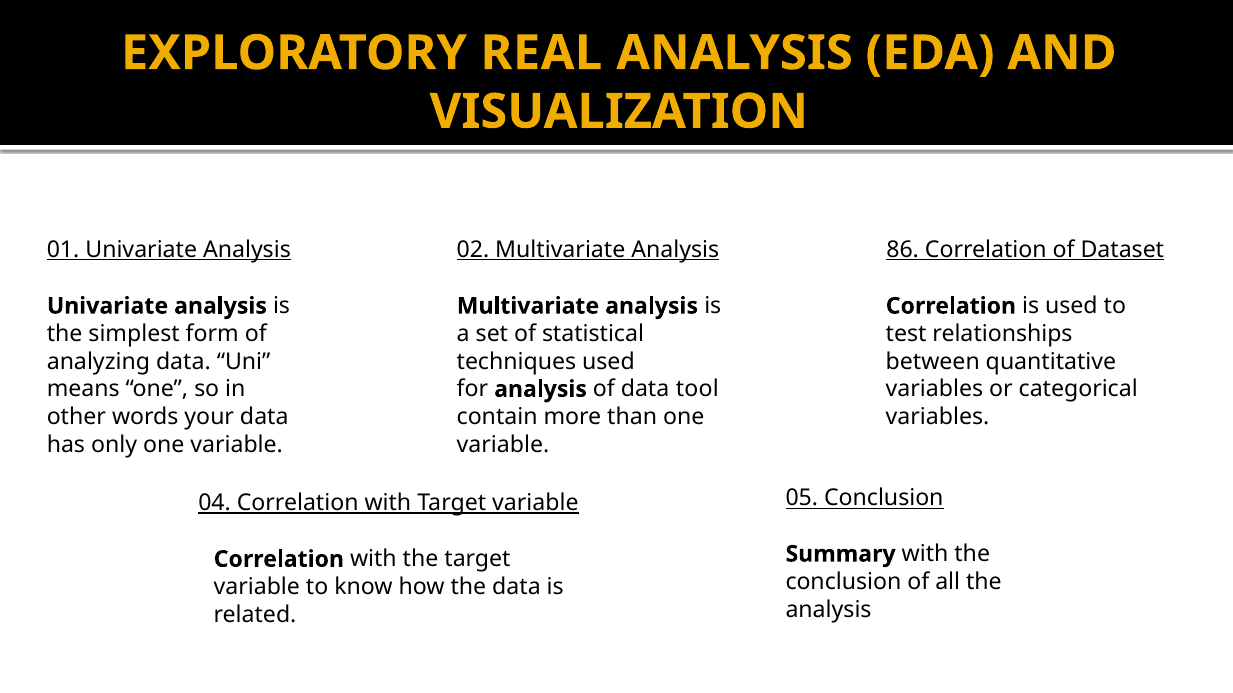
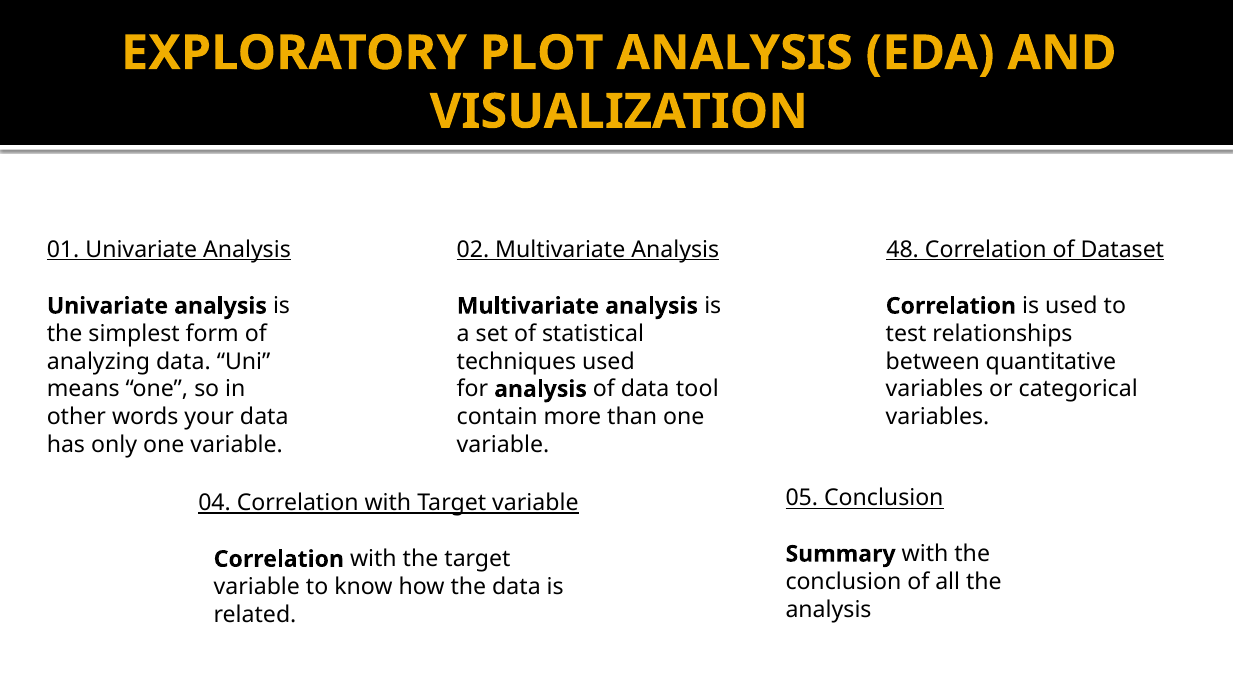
REAL: REAL -> PLOT
86: 86 -> 48
